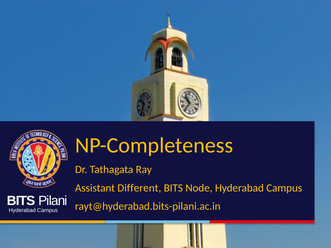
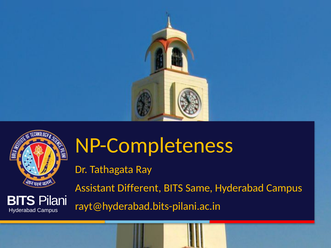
Node: Node -> Same
